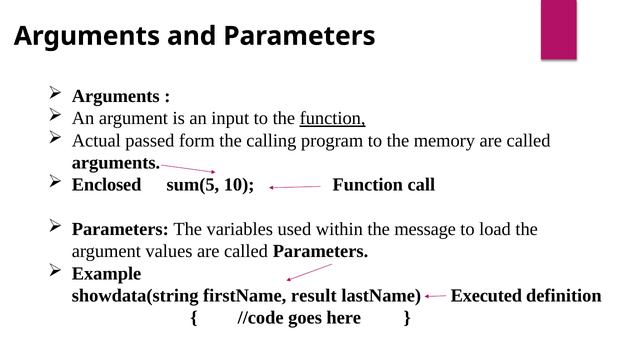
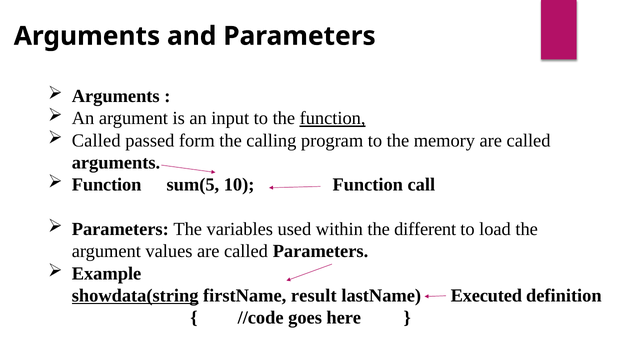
Actual at (96, 140): Actual -> Called
Enclosed at (107, 185): Enclosed -> Function
message: message -> different
showdata(string underline: none -> present
